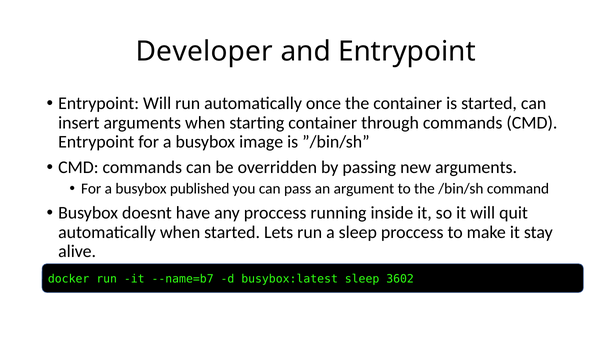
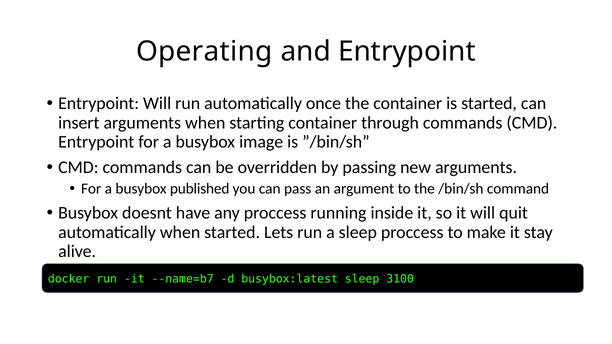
Developer: Developer -> Operating
3602: 3602 -> 3100
